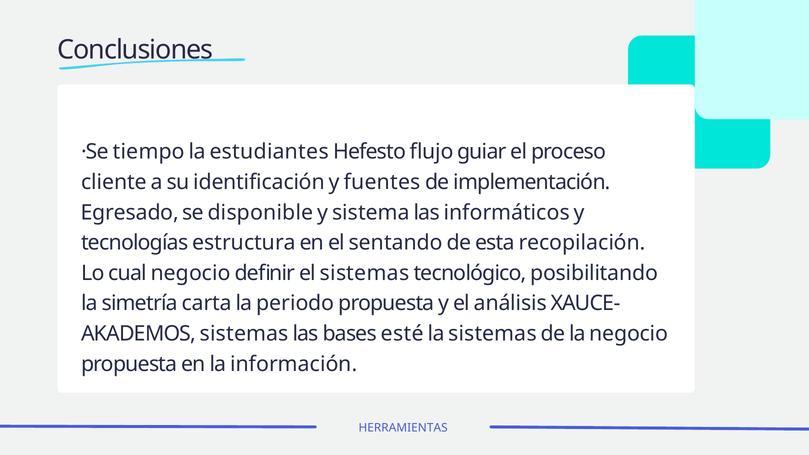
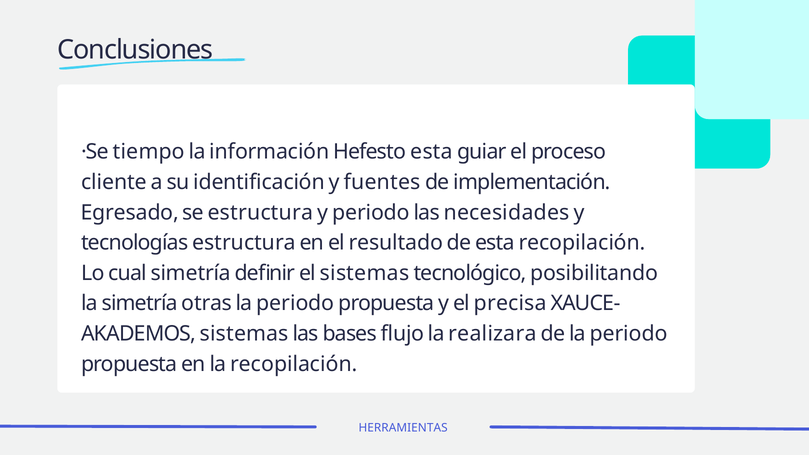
estudiantes: estudiantes -> información
Hefesto flujo: flujo -> esta
se disponible: disponible -> estructura
y sistema: sistema -> periodo
informáticos: informáticos -> necesidades
sentando: sentando -> resultado
cual negocio: negocio -> simetría
carta: carta -> otras
análisis: análisis -> precisa
esté: esté -> flujo
la sistemas: sistemas -> realizara
de la negocio: negocio -> periodo
la información: información -> recopilación
